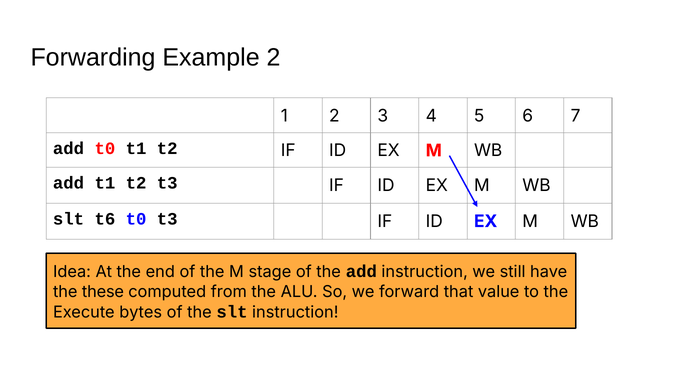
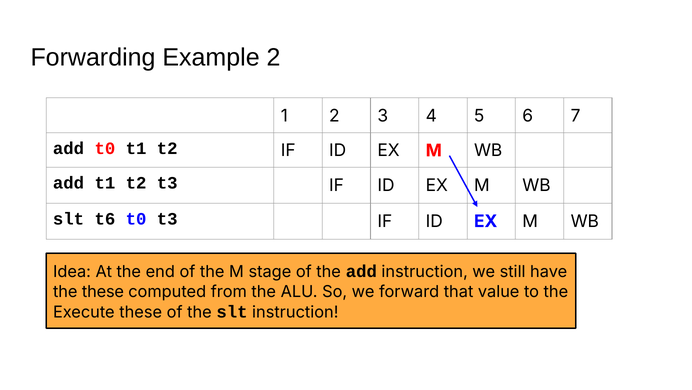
Execute bytes: bytes -> these
